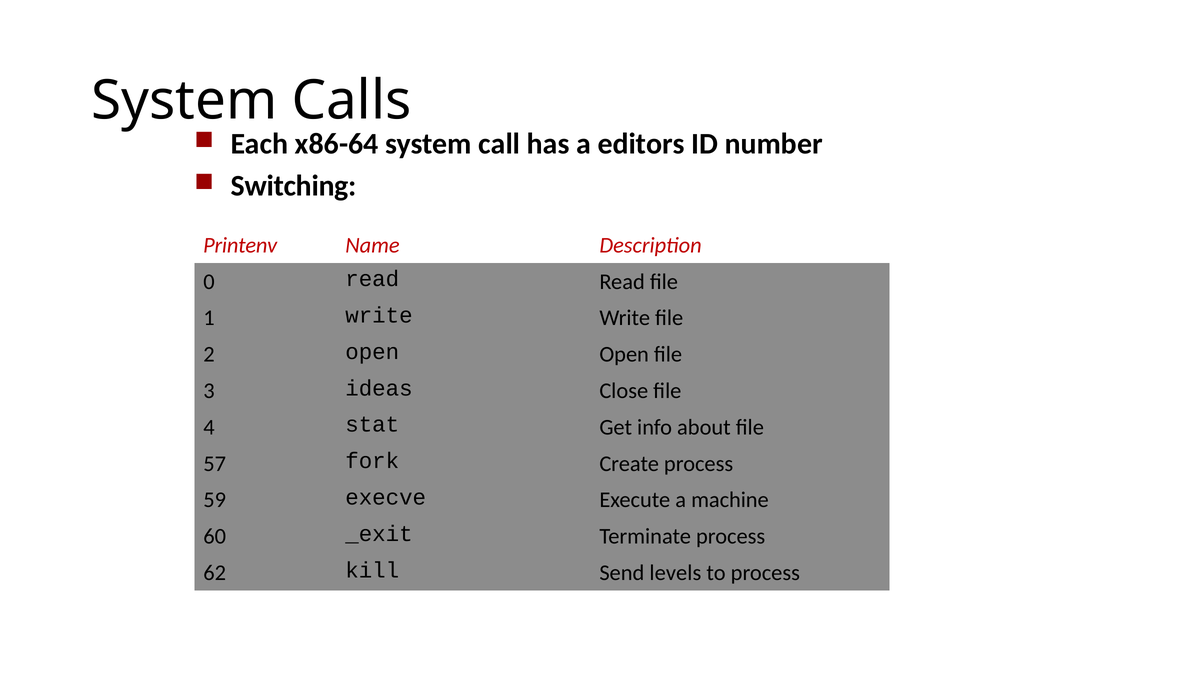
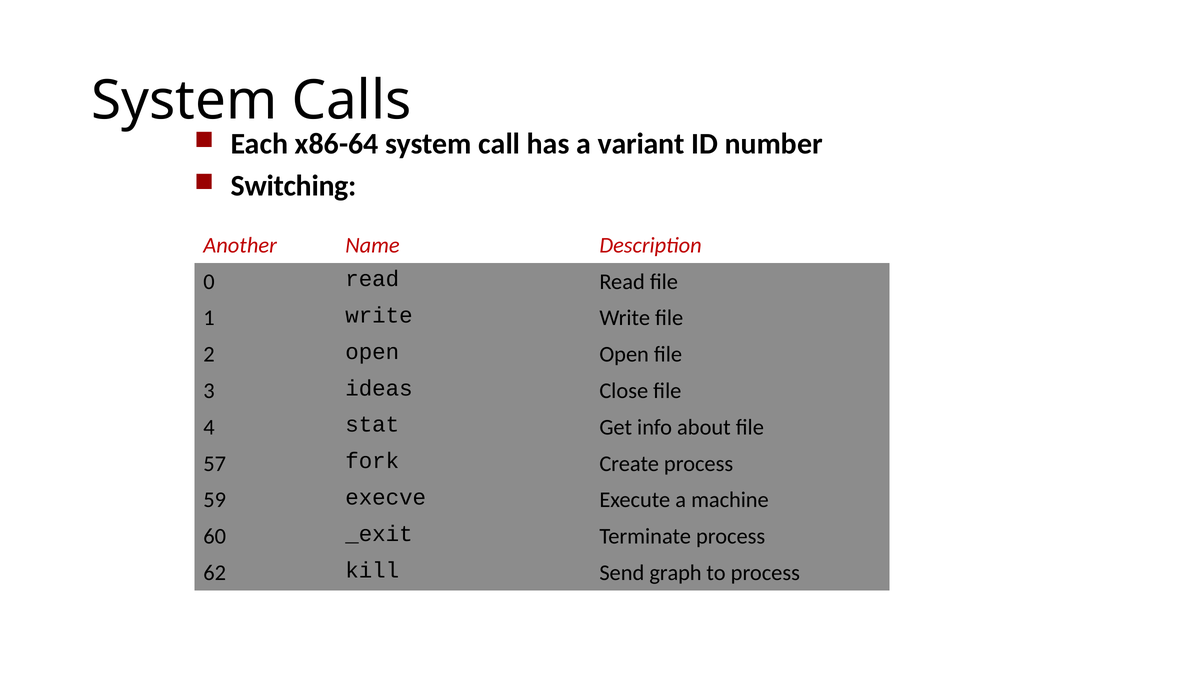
editors: editors -> variant
Printenv: Printenv -> Another
levels: levels -> graph
